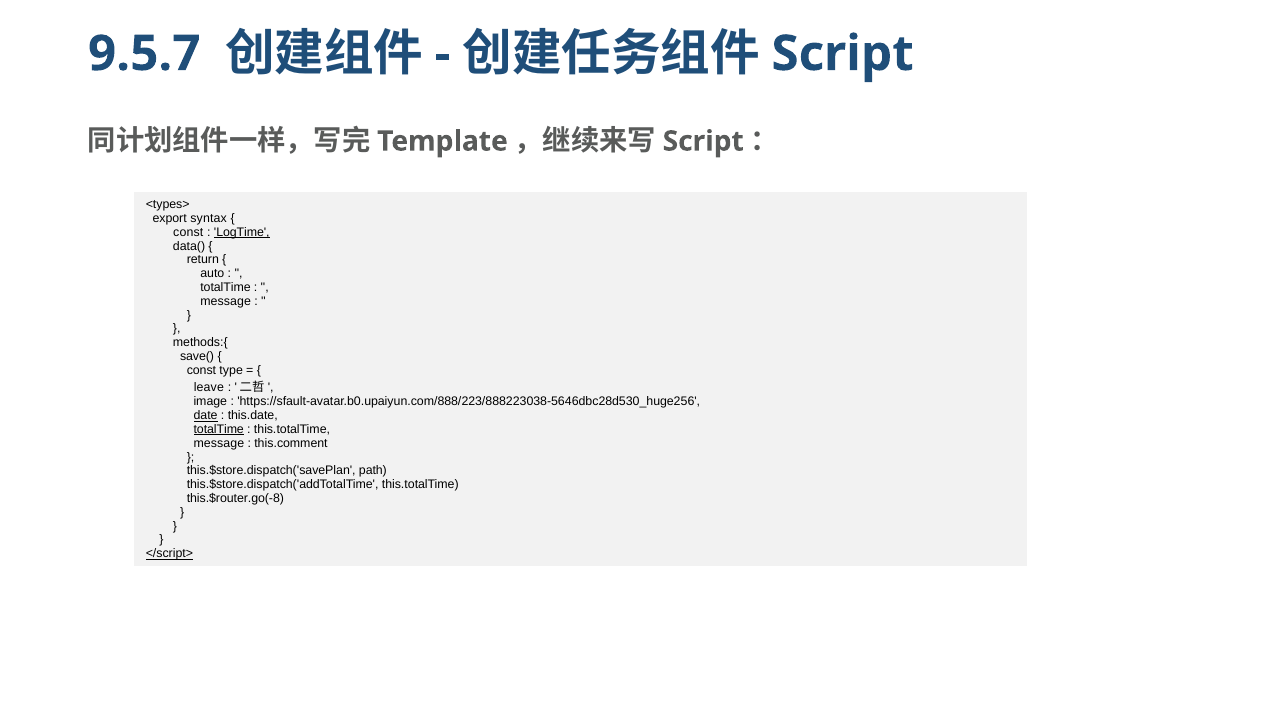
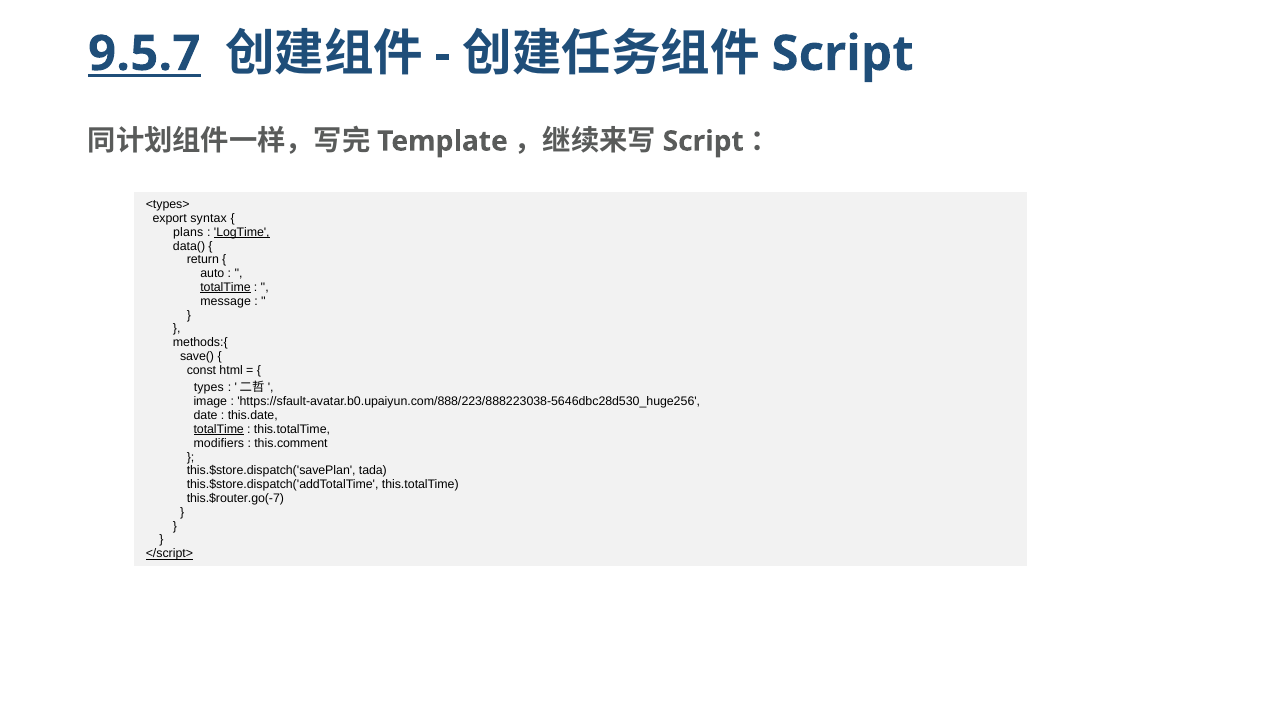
9.5.7 underline: none -> present
const at (188, 232): const -> plans
totalTime at (226, 287) underline: none -> present
type: type -> html
leave: leave -> types
date underline: present -> none
message at (219, 443): message -> modifiers
path: path -> tada
this.$router.go(-8: this.$router.go(-8 -> this.$router.go(-7
